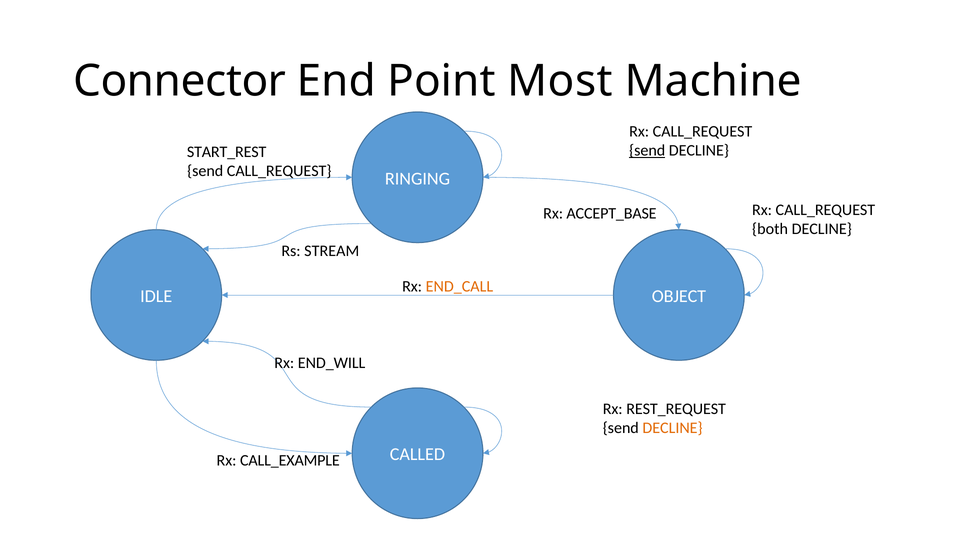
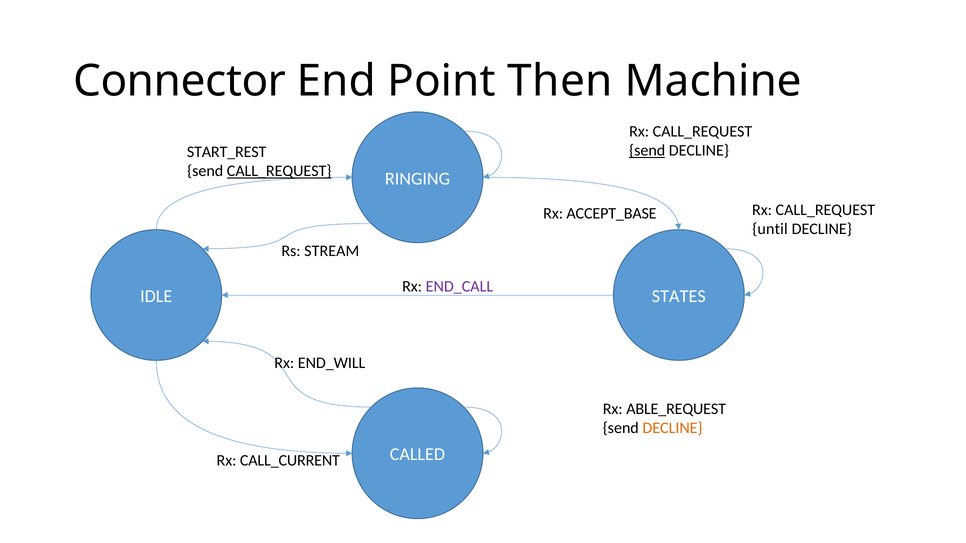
Most: Most -> Then
CALL_REQUEST at (279, 171) underline: none -> present
both: both -> until
END_CALL colour: orange -> purple
OBJECT: OBJECT -> STATES
REST_REQUEST: REST_REQUEST -> ABLE_REQUEST
CALL_EXAMPLE: CALL_EXAMPLE -> CALL_CURRENT
